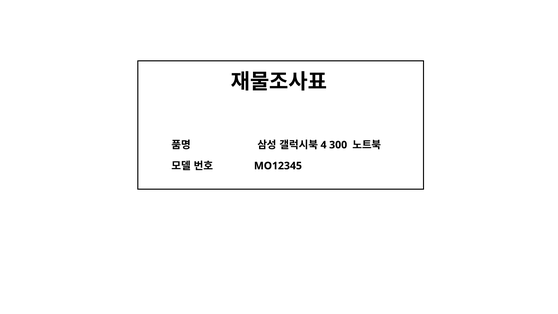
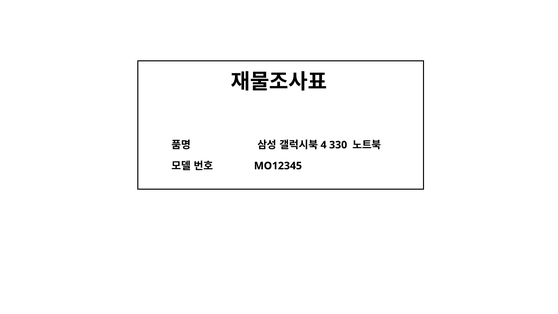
300: 300 -> 330
